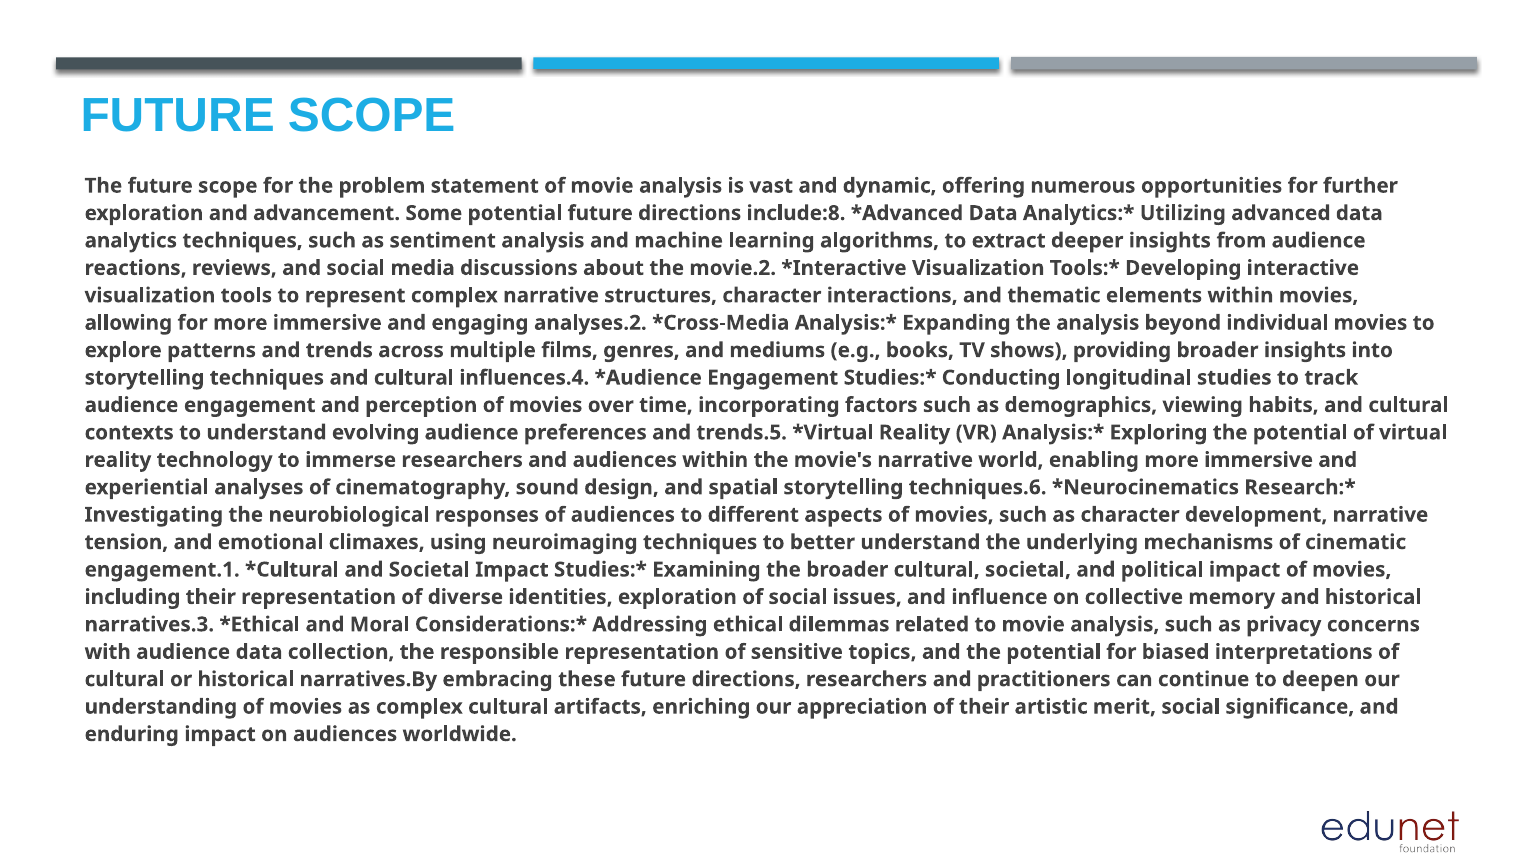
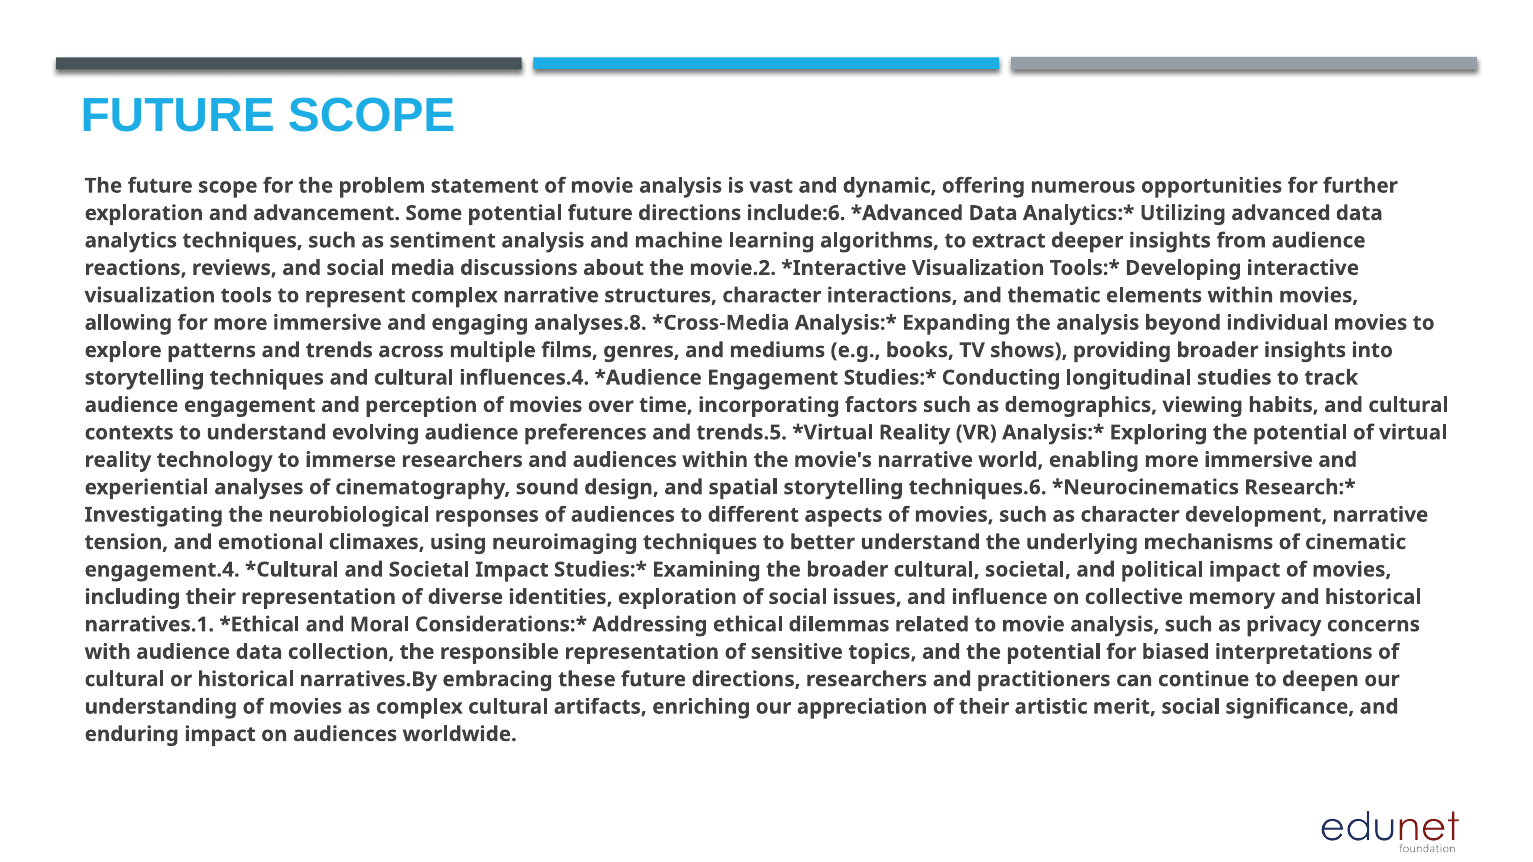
include:8: include:8 -> include:6
analyses.2: analyses.2 -> analyses.8
engagement.1: engagement.1 -> engagement.4
narratives.3: narratives.3 -> narratives.1
